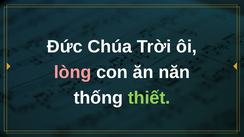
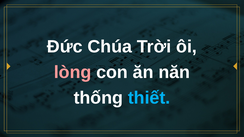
thiết colour: light green -> light blue
